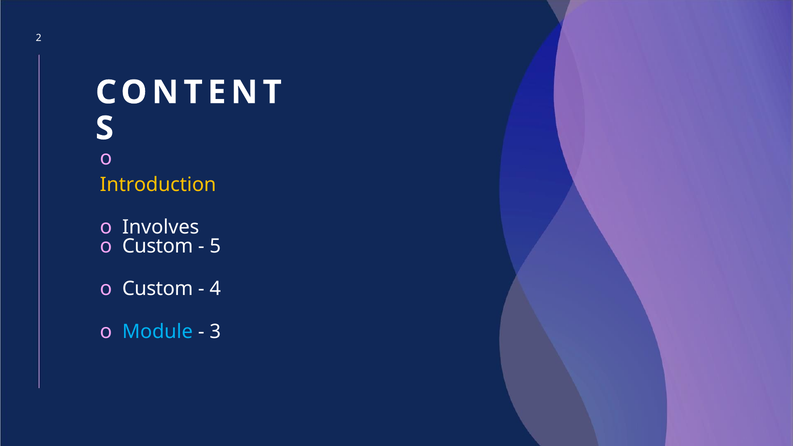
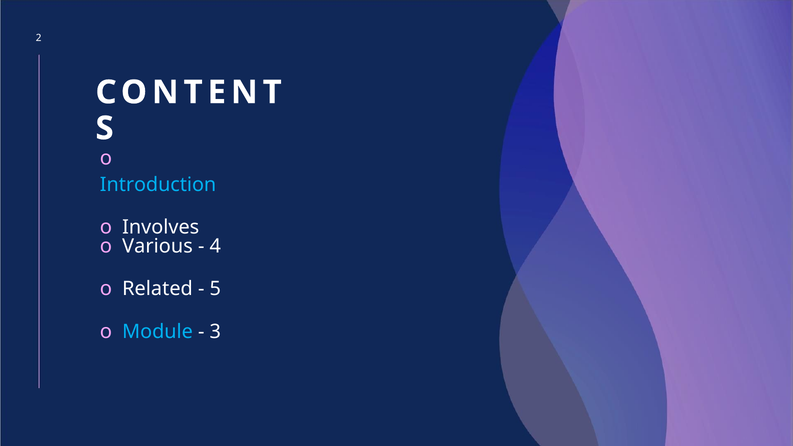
Introduction colour: yellow -> light blue
Custom at (158, 246): Custom -> Various
5: 5 -> 4
Custom at (158, 289): Custom -> Related
4: 4 -> 5
